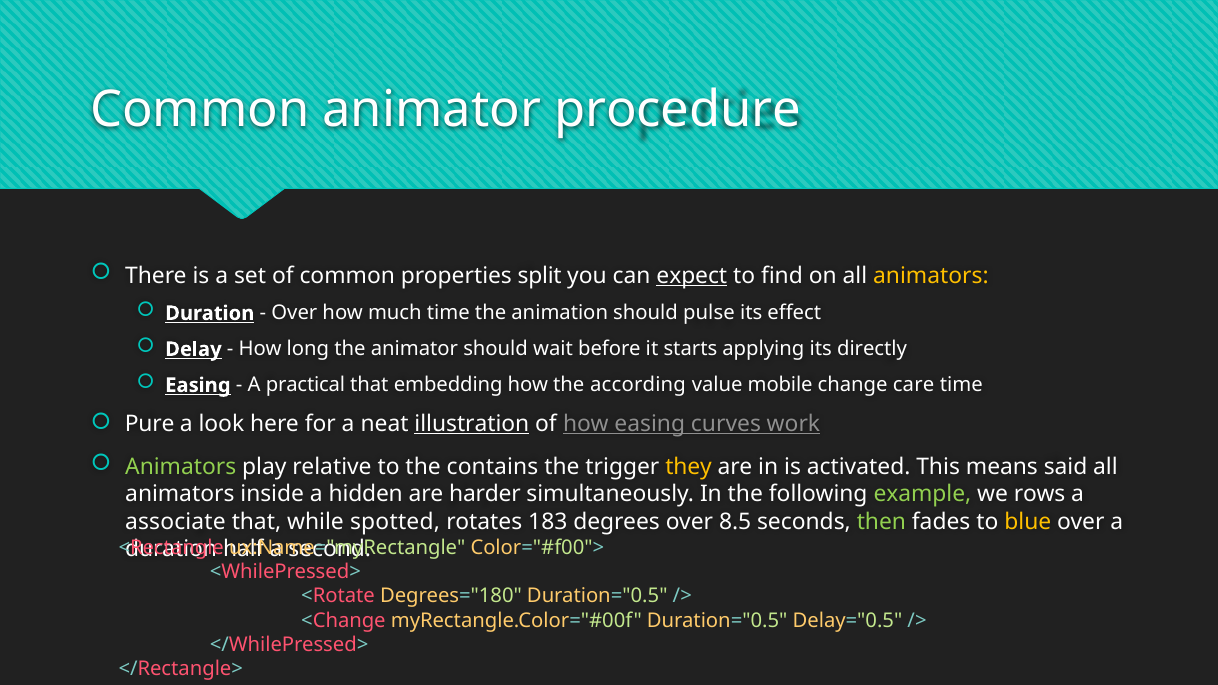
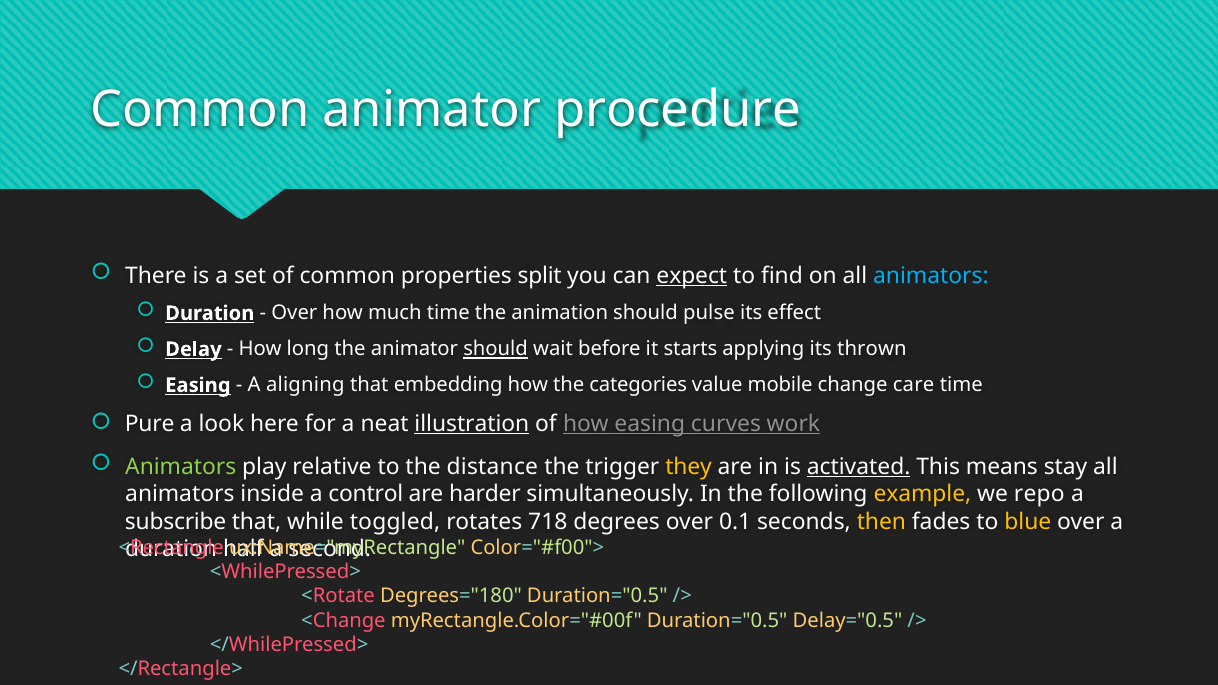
animators at (931, 276) colour: yellow -> light blue
should at (496, 349) underline: none -> present
directly: directly -> thrown
practical: practical -> aligning
according: according -> categories
contains: contains -> distance
activated underline: none -> present
said: said -> stay
hidden: hidden -> control
example colour: light green -> yellow
rows: rows -> repo
associate: associate -> subscribe
spotted: spotted -> toggled
183: 183 -> 718
8.5: 8.5 -> 0.1
then colour: light green -> yellow
